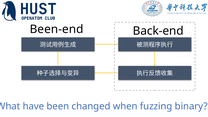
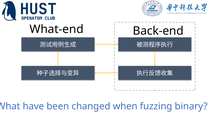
Been-end: Been-end -> What-end
